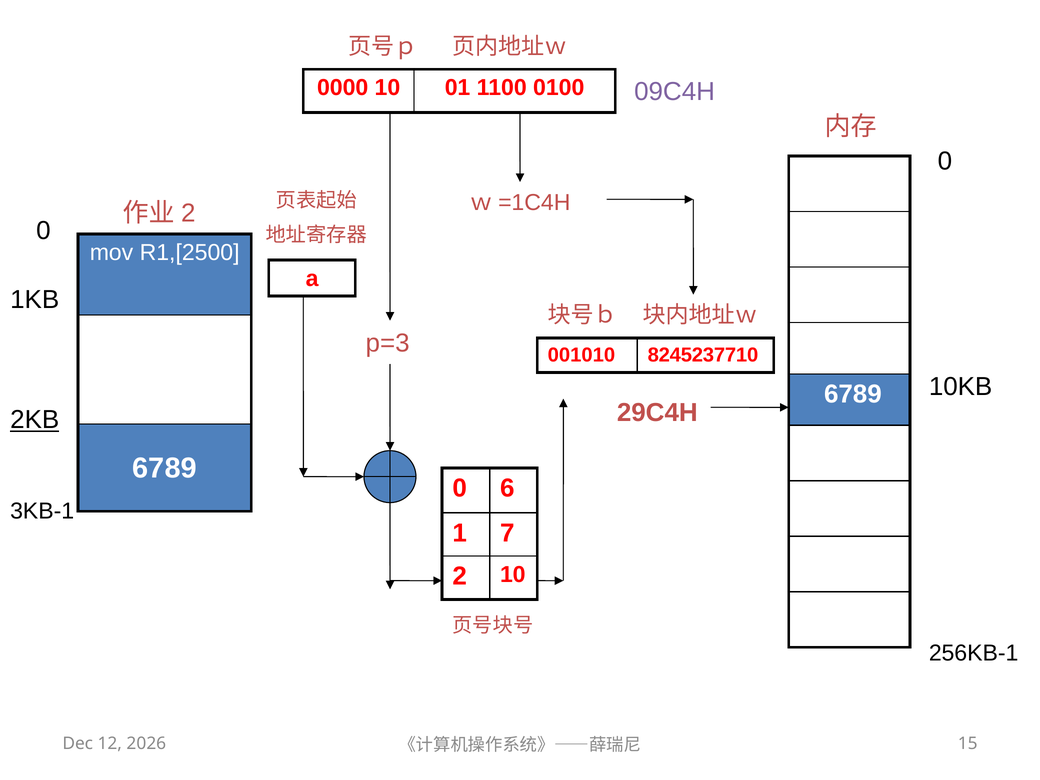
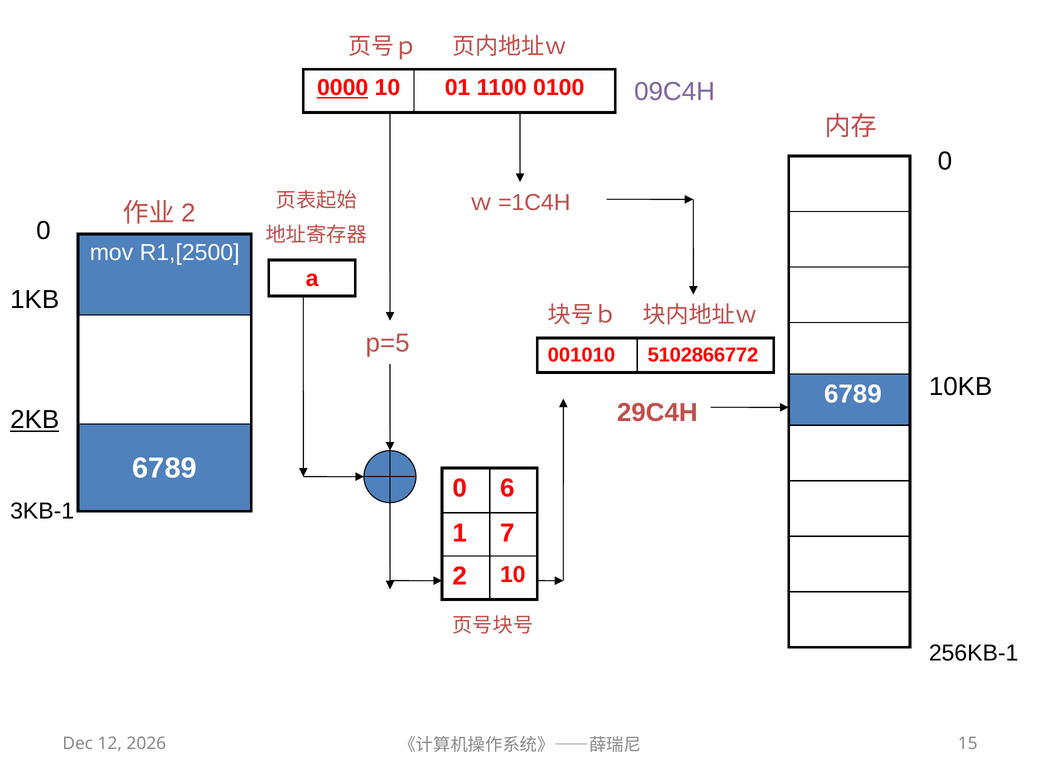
0000 underline: none -> present
p=3: p=3 -> p=5
8245237710: 8245237710 -> 5102866772
